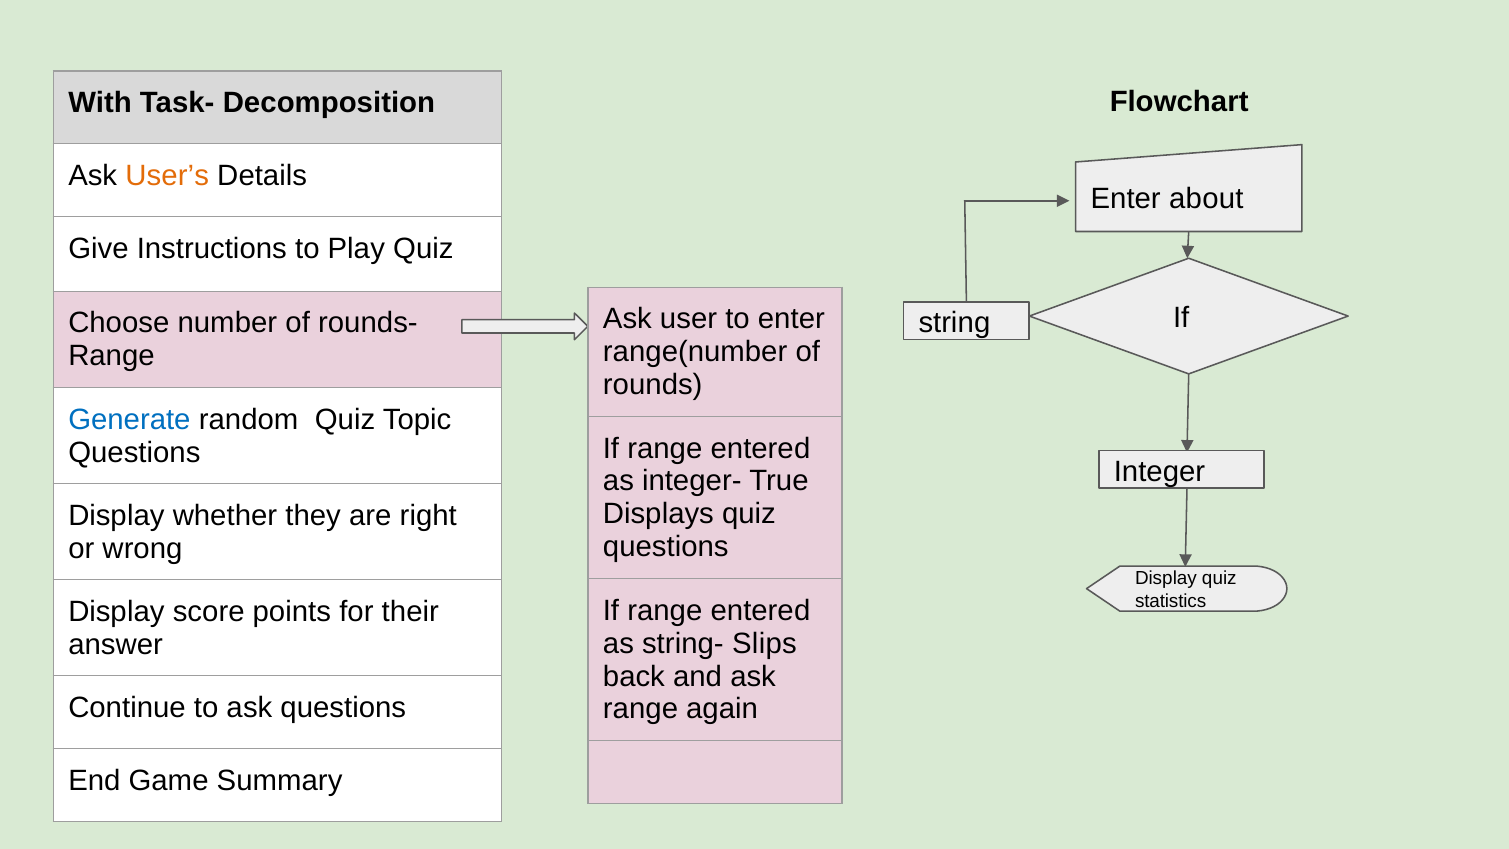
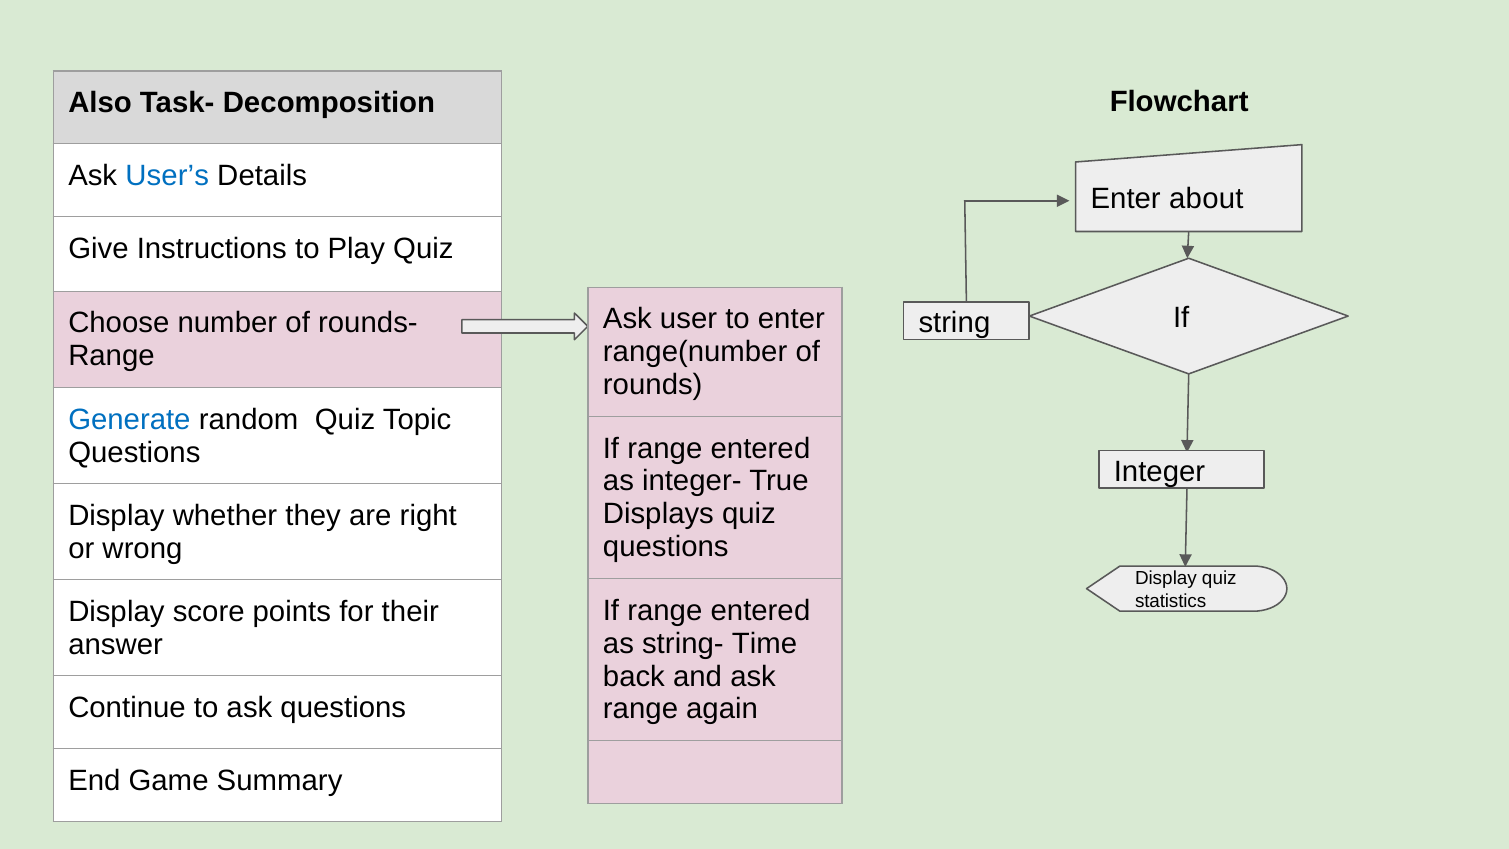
With: With -> Also
User’s colour: orange -> blue
Slips: Slips -> Time
